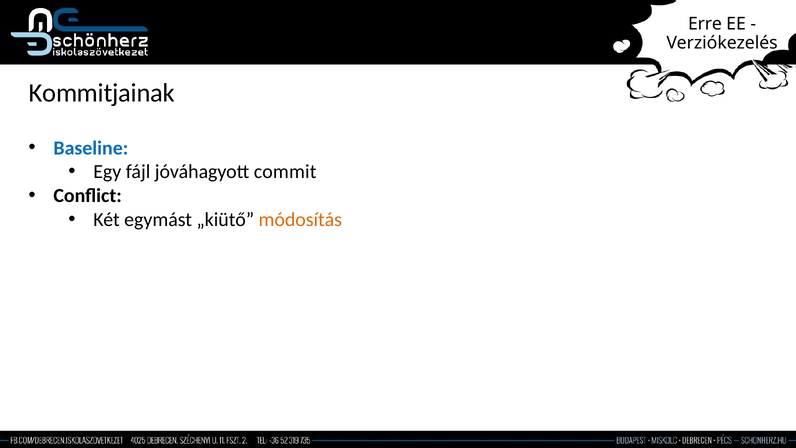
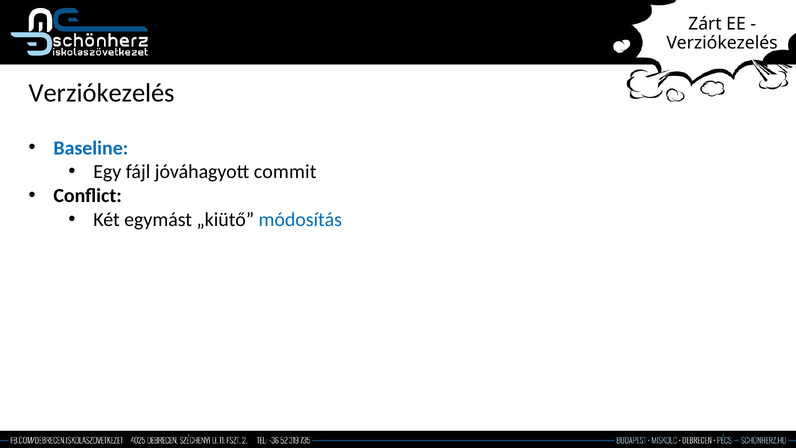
Erre: Erre -> Zárt
Kommitjainak at (102, 93): Kommitjainak -> Verziókezelés
módosítás colour: orange -> blue
